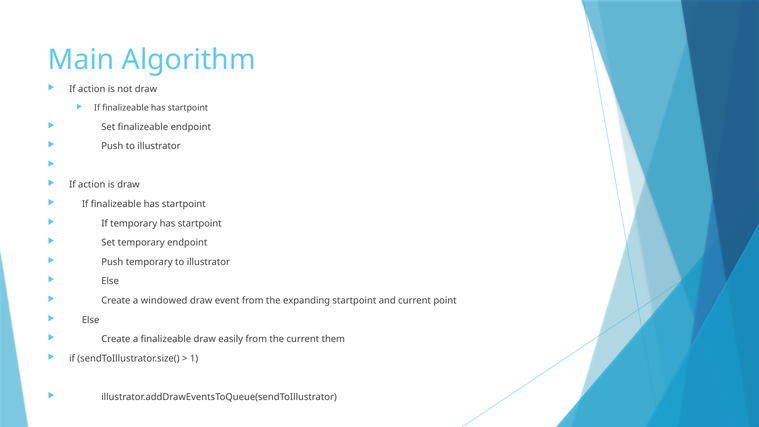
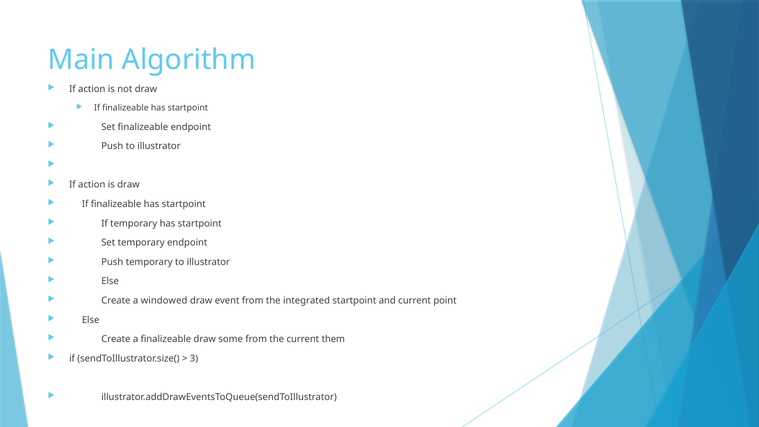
expanding: expanding -> integrated
easily: easily -> some
1: 1 -> 3
